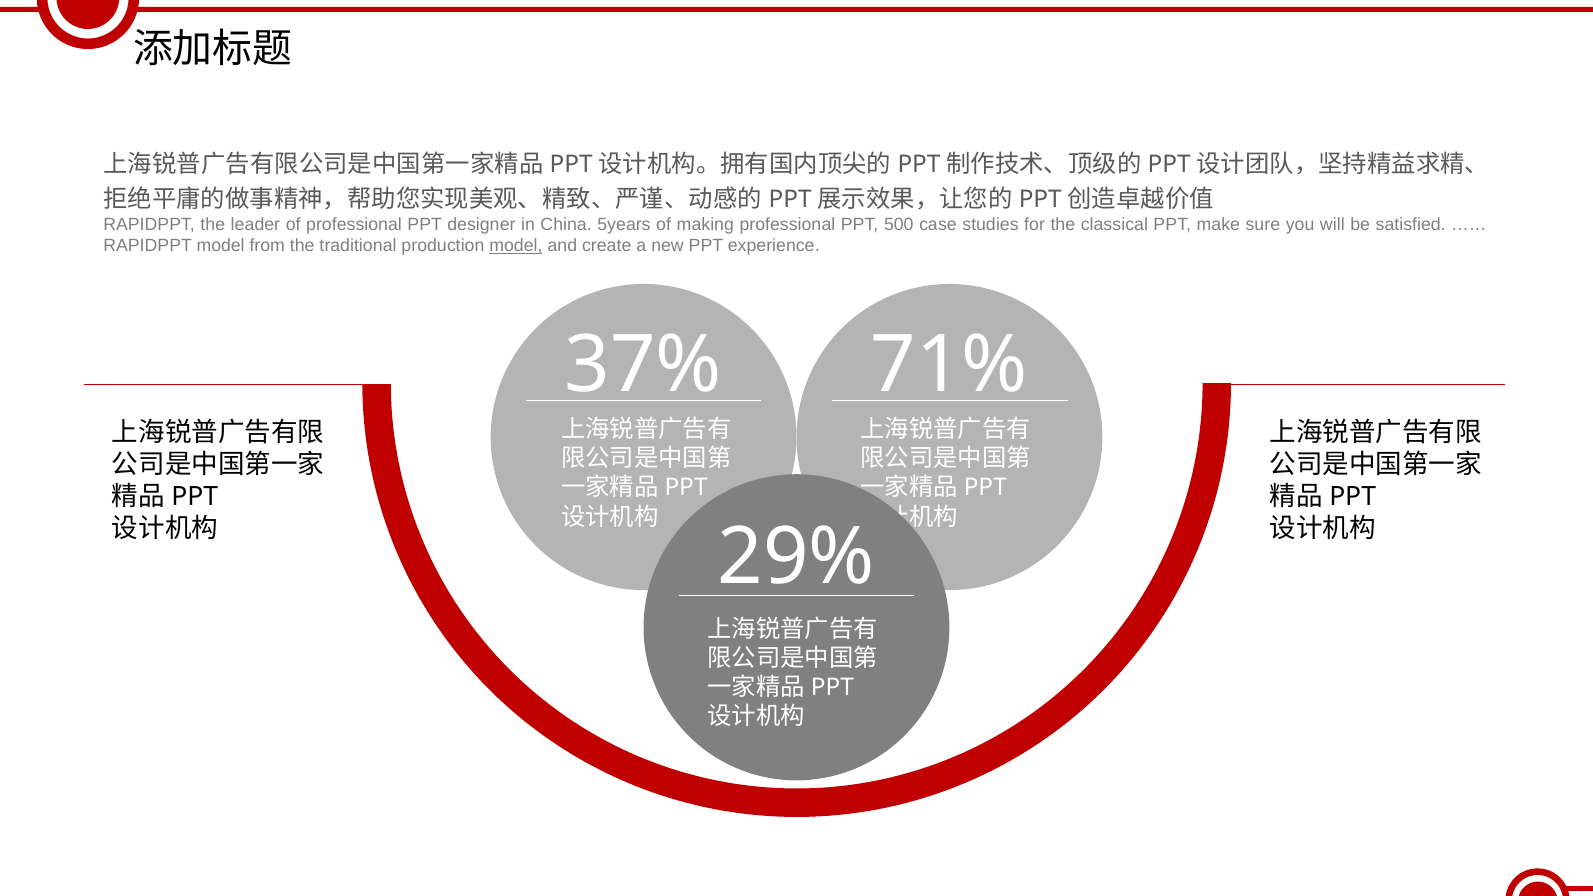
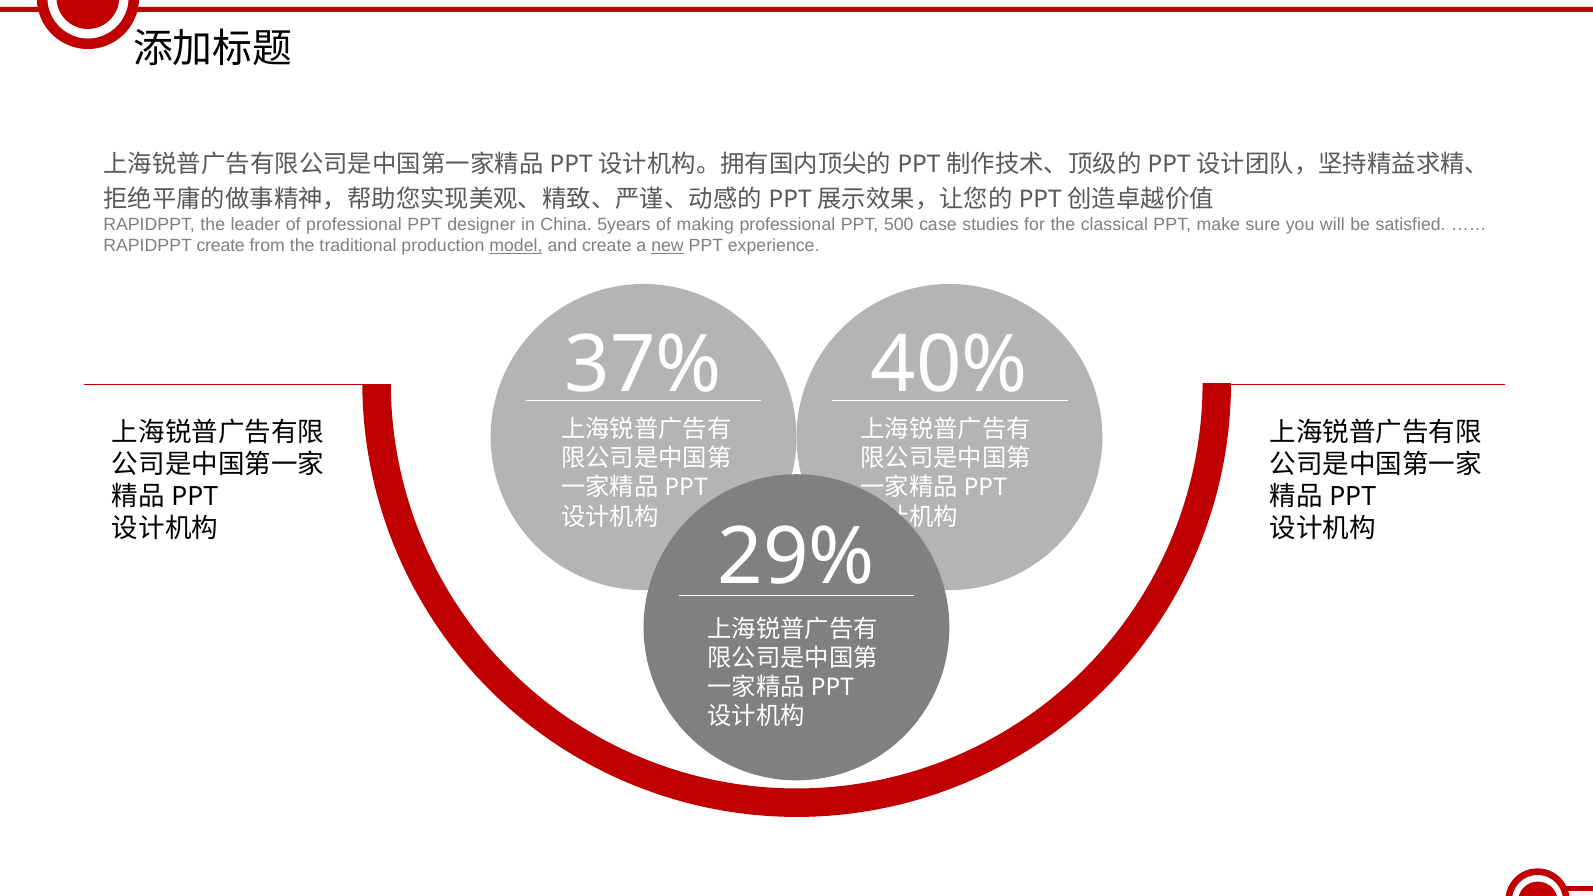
RAPIDPPT model: model -> create
new underline: none -> present
71%: 71% -> 40%
